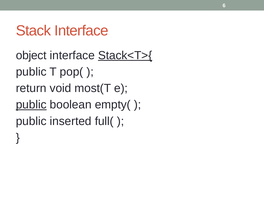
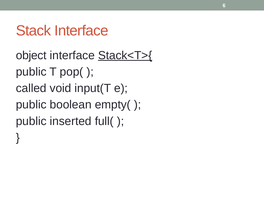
return: return -> called
most(T: most(T -> input(T
public at (31, 105) underline: present -> none
